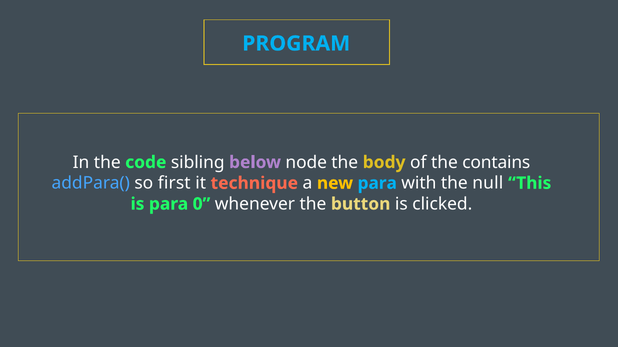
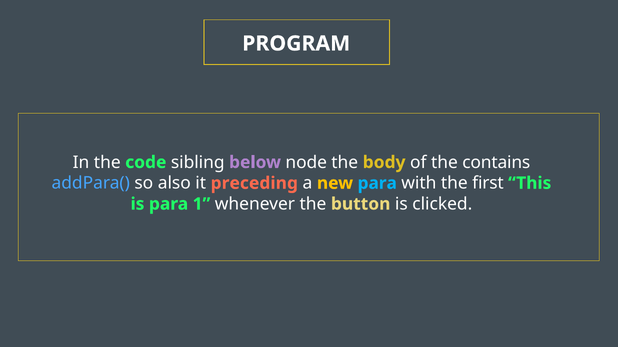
PROGRAM colour: light blue -> white
first: first -> also
technique: technique -> preceding
null: null -> first
0: 0 -> 1
